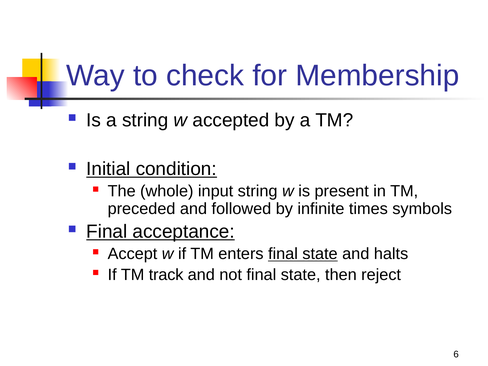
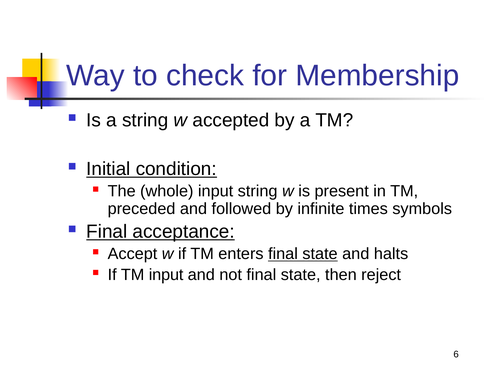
TM track: track -> input
